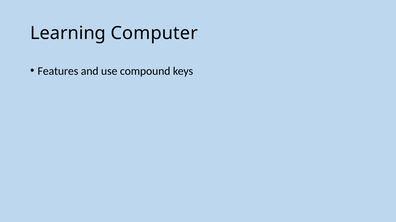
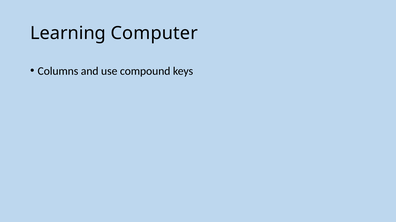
Features: Features -> Columns
